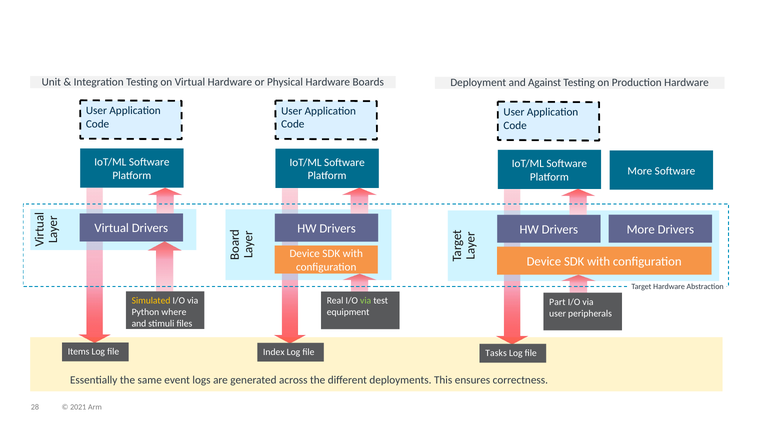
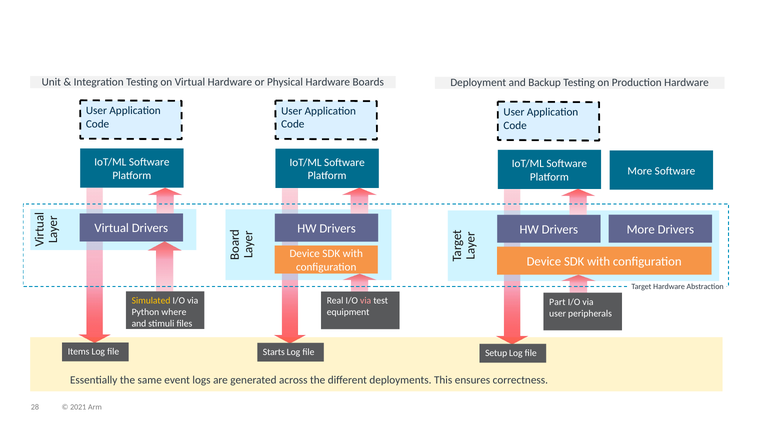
Against: Against -> Backup
via at (366, 301) colour: light green -> pink
Index: Index -> Starts
Tasks: Tasks -> Setup
